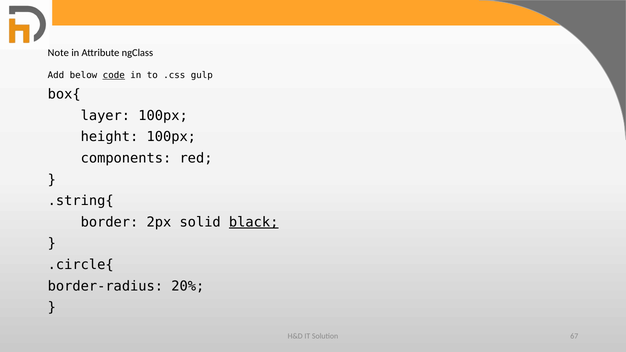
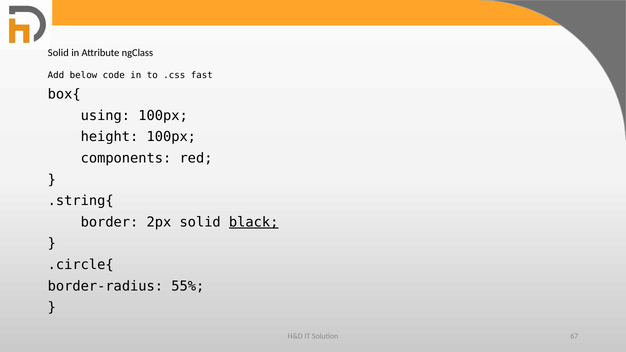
Note at (58, 53): Note -> Solid
code underline: present -> none
gulp: gulp -> fast
layer: layer -> using
20%: 20% -> 55%
